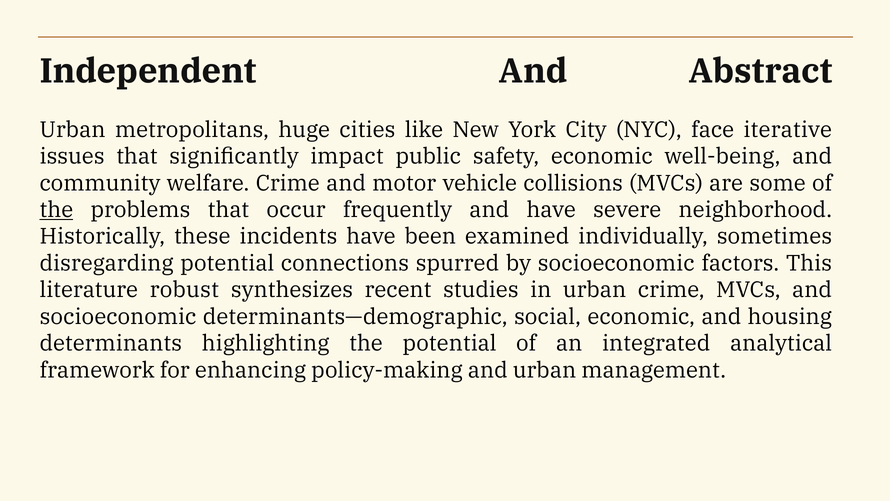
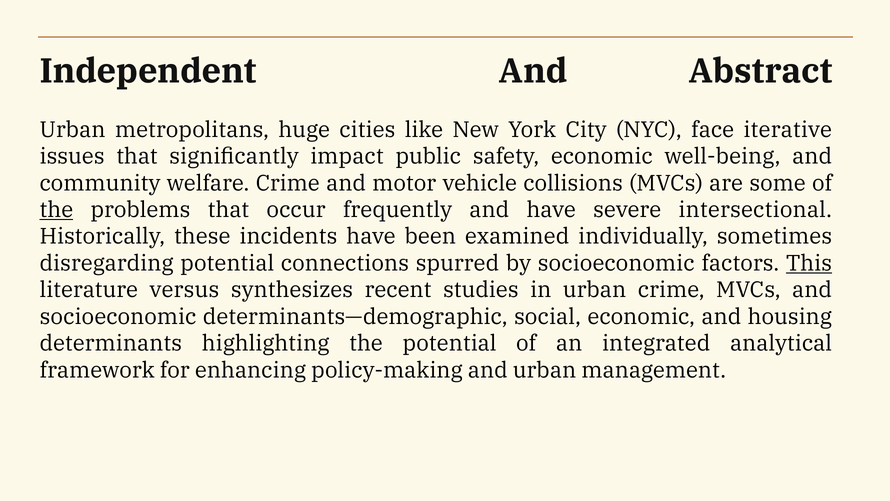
neighborhood: neighborhood -> intersectional
This underline: none -> present
robust: robust -> versus
